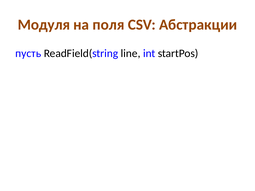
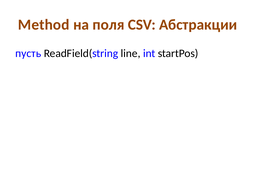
Модуля: Модуля -> Method
